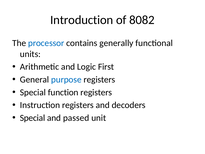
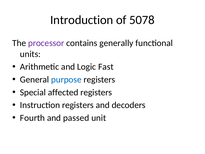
8082: 8082 -> 5078
processor colour: blue -> purple
First: First -> Fast
function: function -> affected
Special at (33, 118): Special -> Fourth
